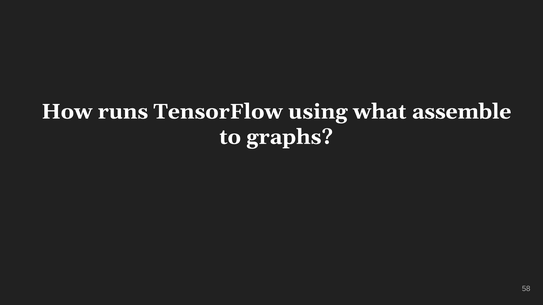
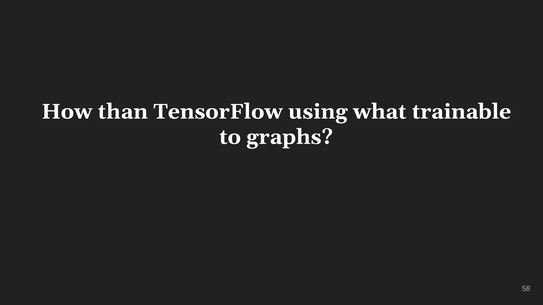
runs: runs -> than
assemble: assemble -> trainable
